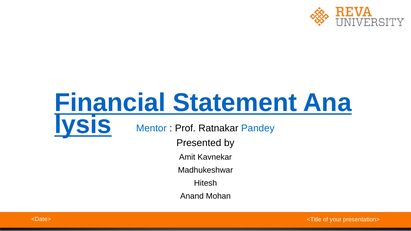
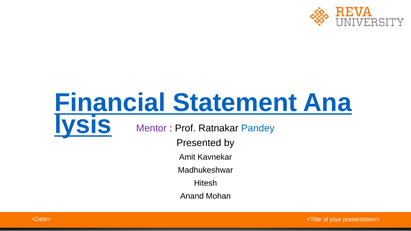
Mentor colour: blue -> purple
